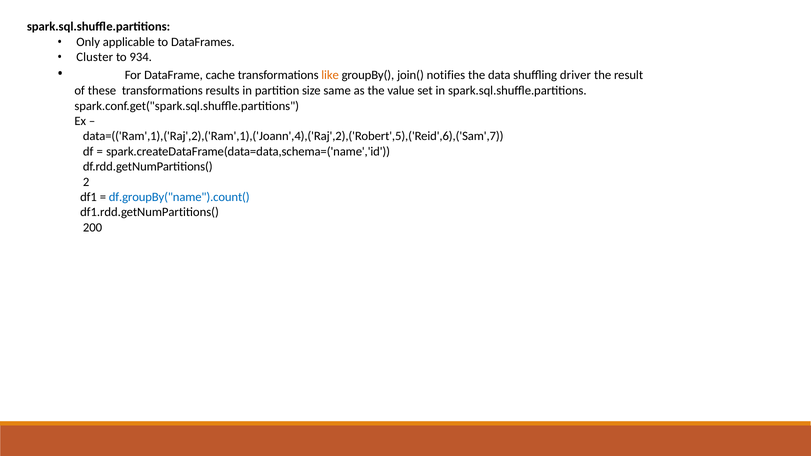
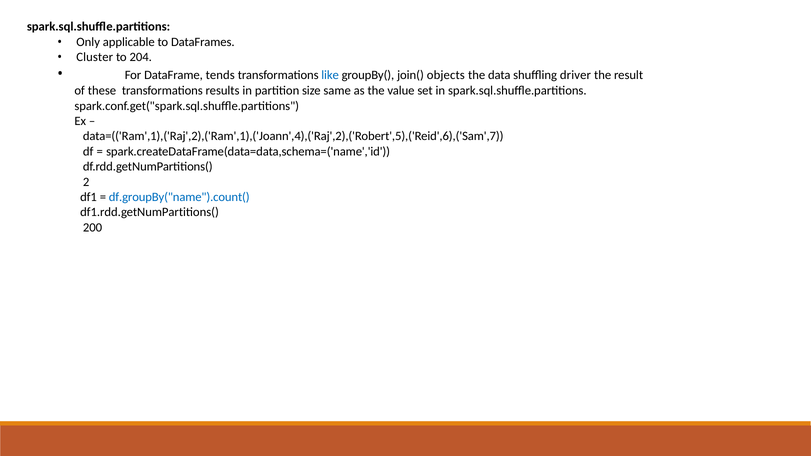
934: 934 -> 204
cache: cache -> tends
like colour: orange -> blue
notifies: notifies -> objects
